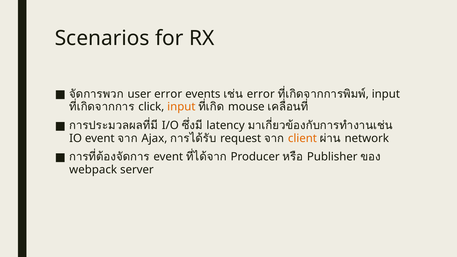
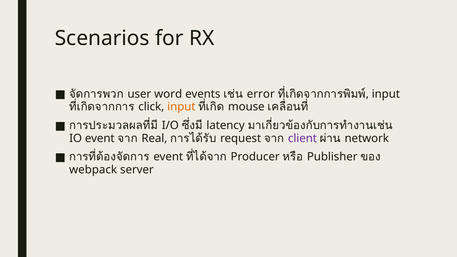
user error: error -> word
Ajax: Ajax -> Real
client colour: orange -> purple
